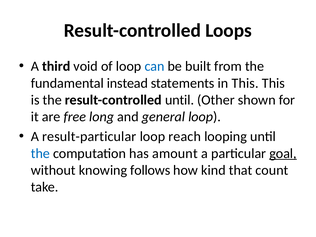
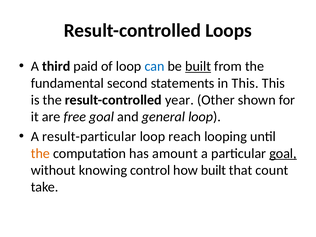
void: void -> paid
built at (198, 66) underline: none -> present
instead: instead -> second
result-controlled until: until -> year
free long: long -> goal
the at (40, 153) colour: blue -> orange
follows: follows -> control
how kind: kind -> built
